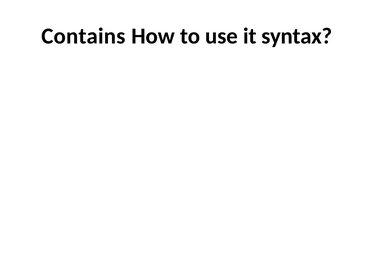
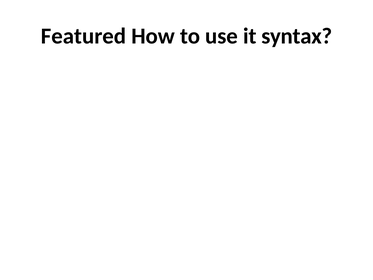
Contains: Contains -> Featured
